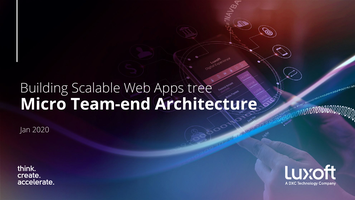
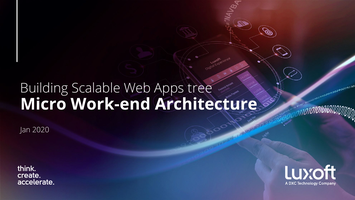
Team-end: Team-end -> Work-end
